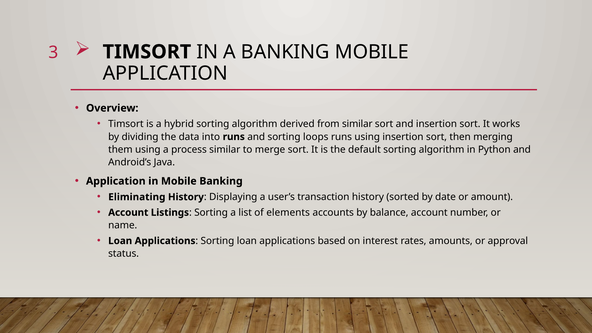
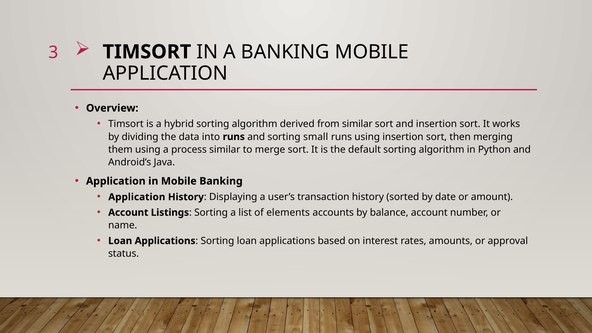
loops: loops -> small
Eliminating at (137, 197): Eliminating -> Application
